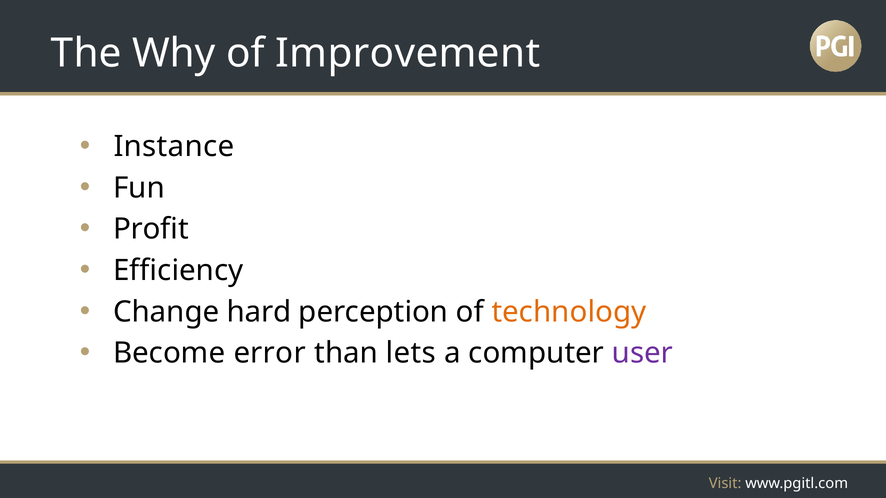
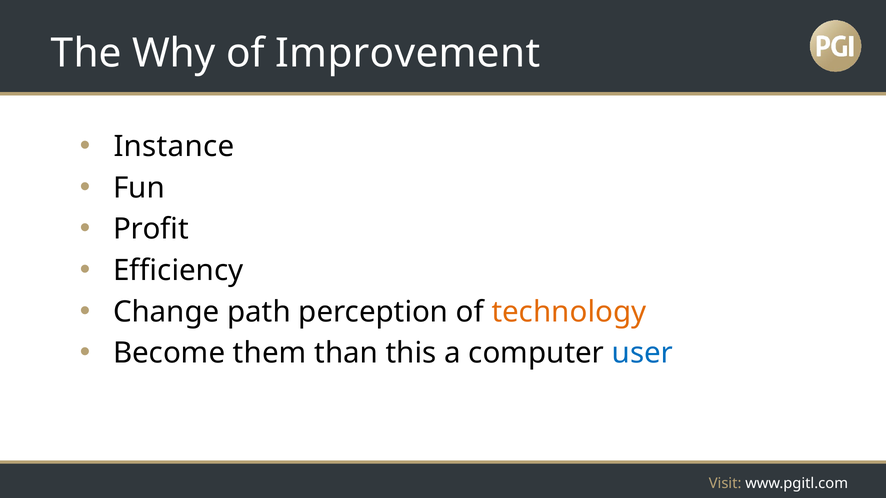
hard: hard -> path
error: error -> them
lets: lets -> this
user colour: purple -> blue
